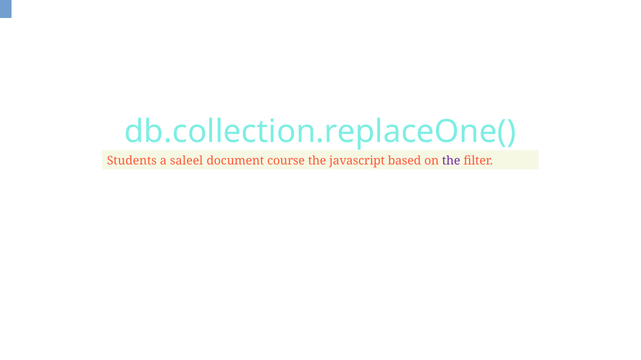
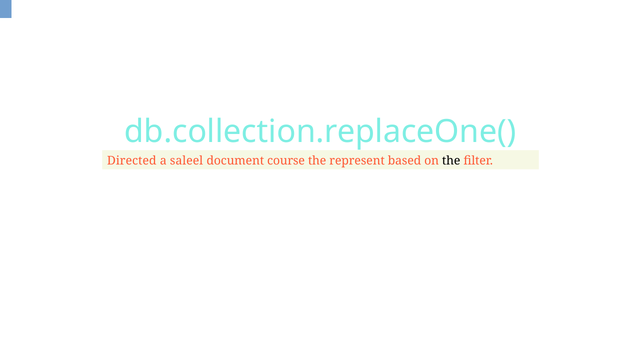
Students: Students -> Directed
javascript: javascript -> represent
the at (451, 161) colour: purple -> black
